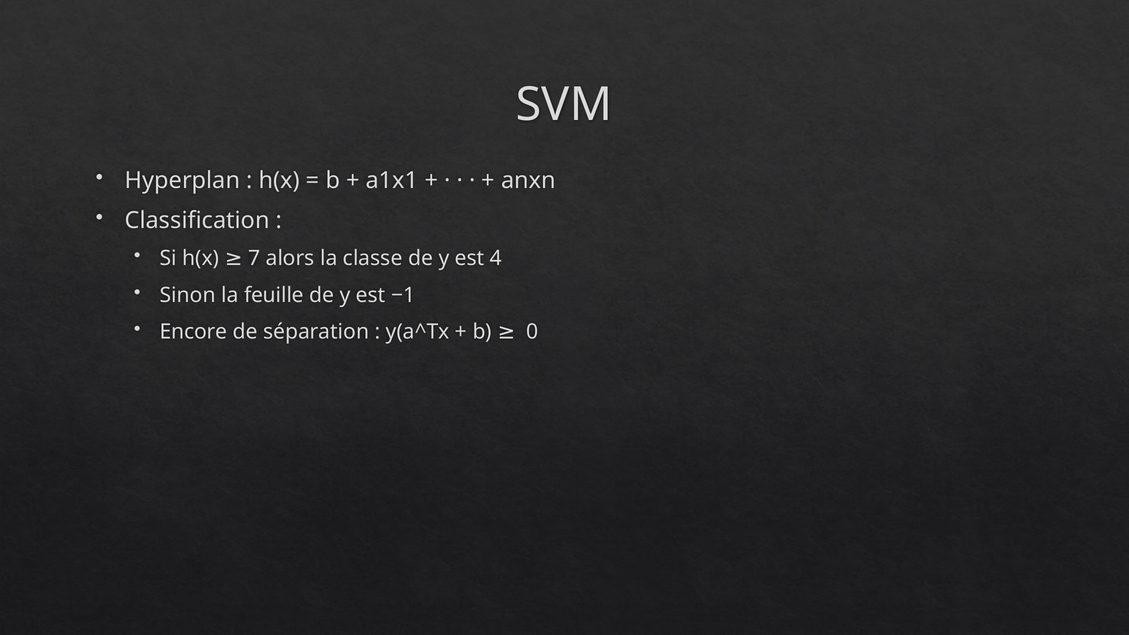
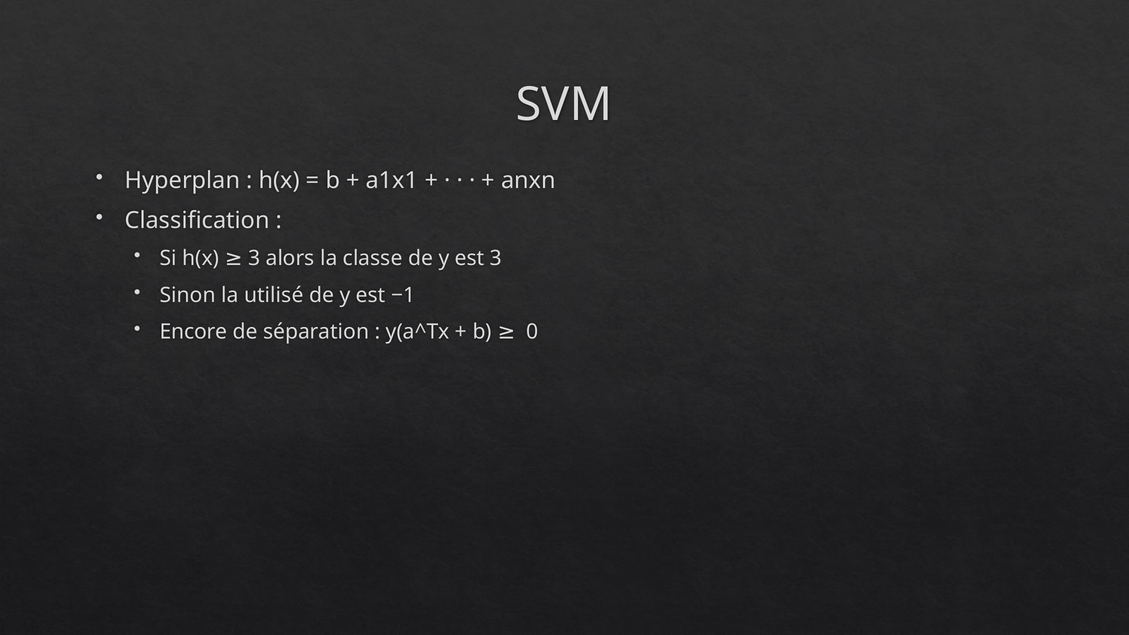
h(x 7: 7 -> 3
est 4: 4 -> 3
feuille: feuille -> utilisé
